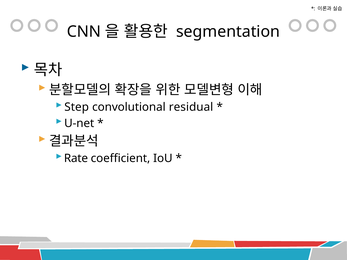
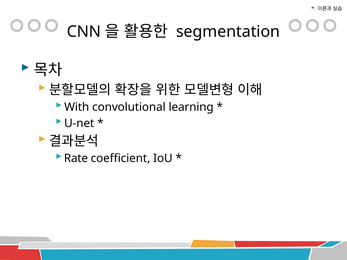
Step: Step -> With
residual: residual -> learning
